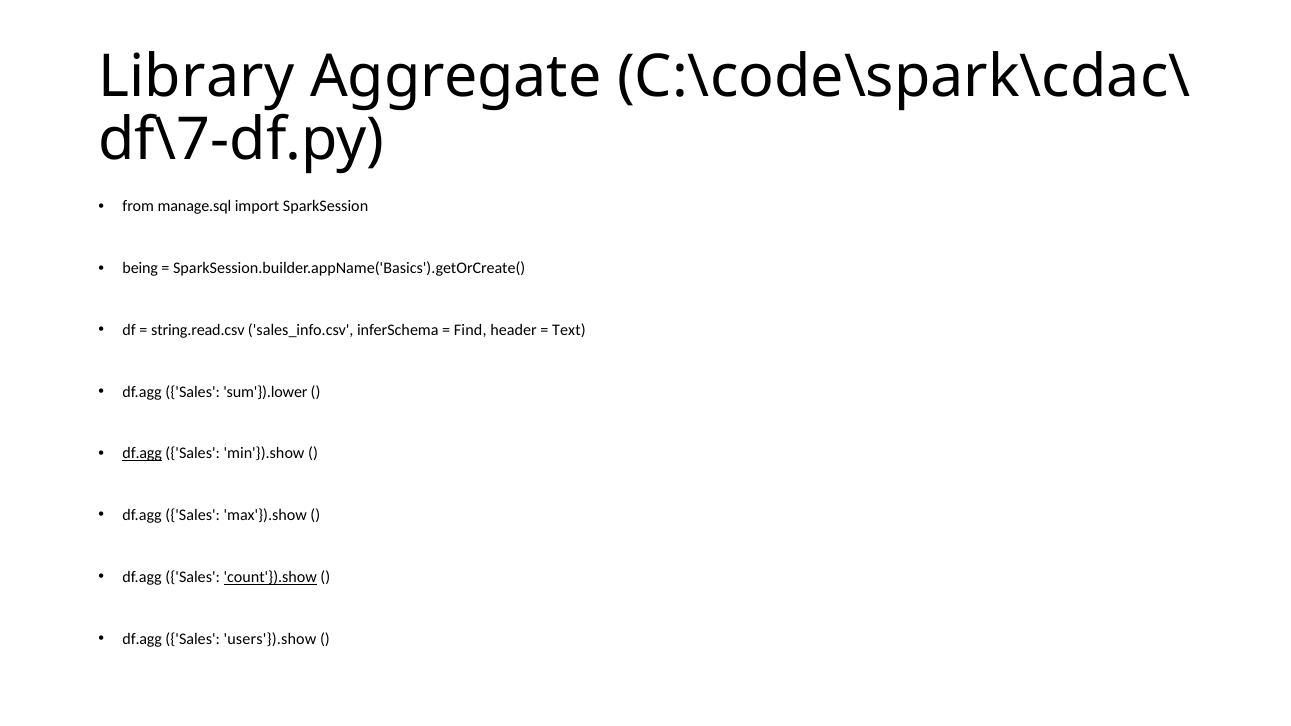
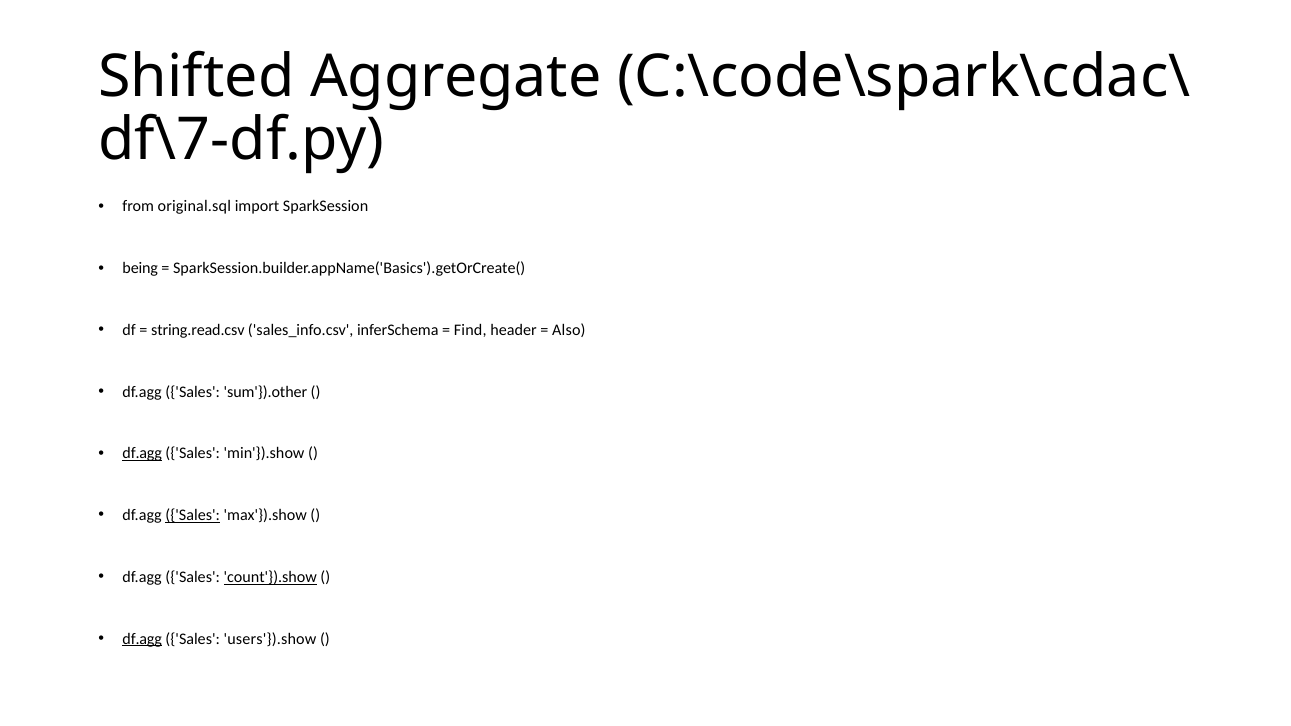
Library: Library -> Shifted
manage.sql: manage.sql -> original.sql
Text: Text -> Also
sum'}).lower: sum'}).lower -> sum'}).other
Sales at (193, 515) underline: none -> present
df.agg at (142, 639) underline: none -> present
